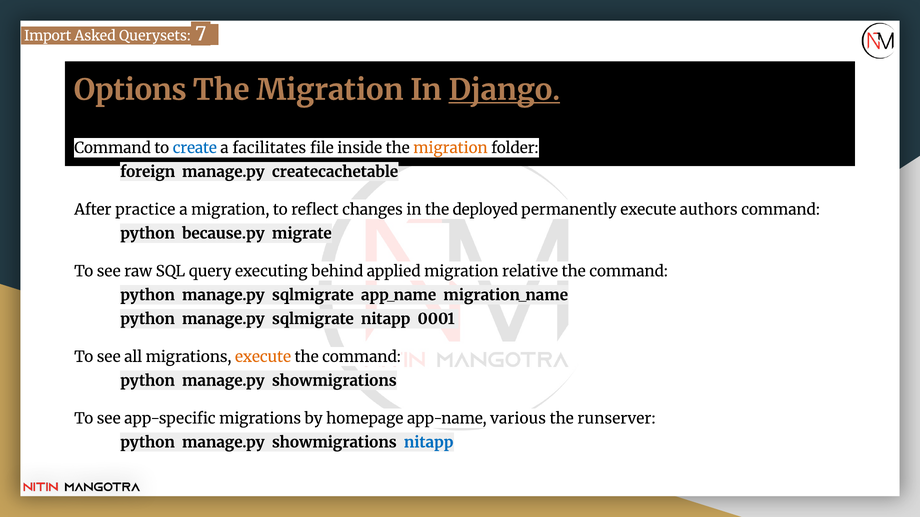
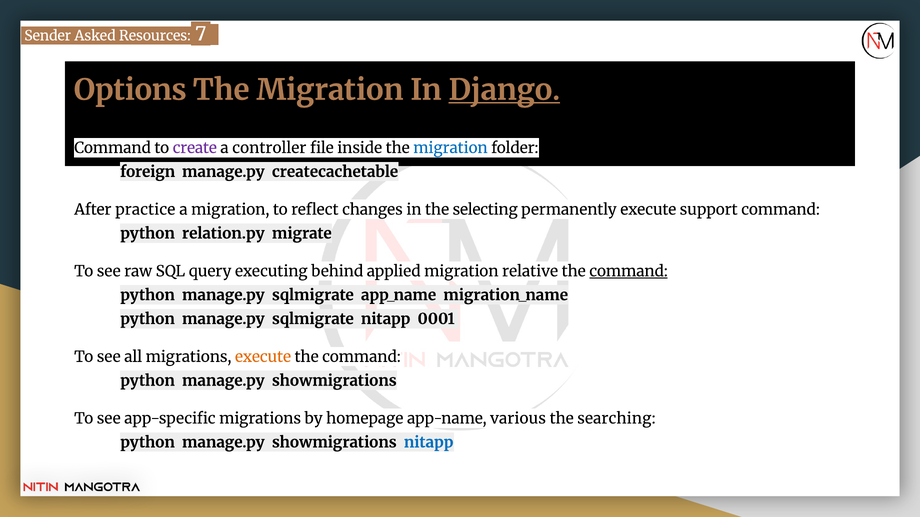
Import: Import -> Sender
Querysets: Querysets -> Resources
create colour: blue -> purple
facilitates: facilitates -> controller
migration at (450, 148) colour: orange -> blue
deployed: deployed -> selecting
authors: authors -> support
because.py: because.py -> relation.py
command at (629, 272) underline: none -> present
runserver: runserver -> searching
